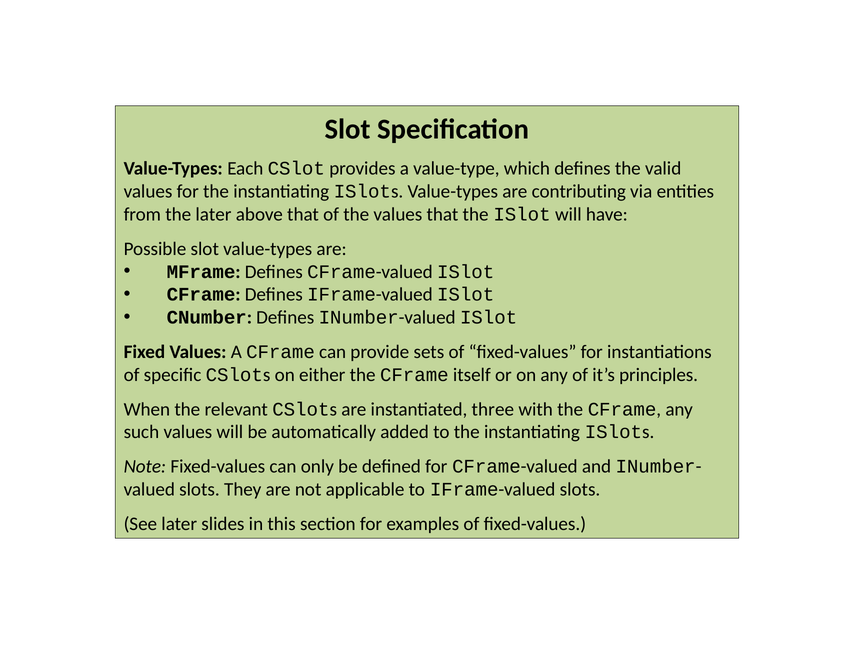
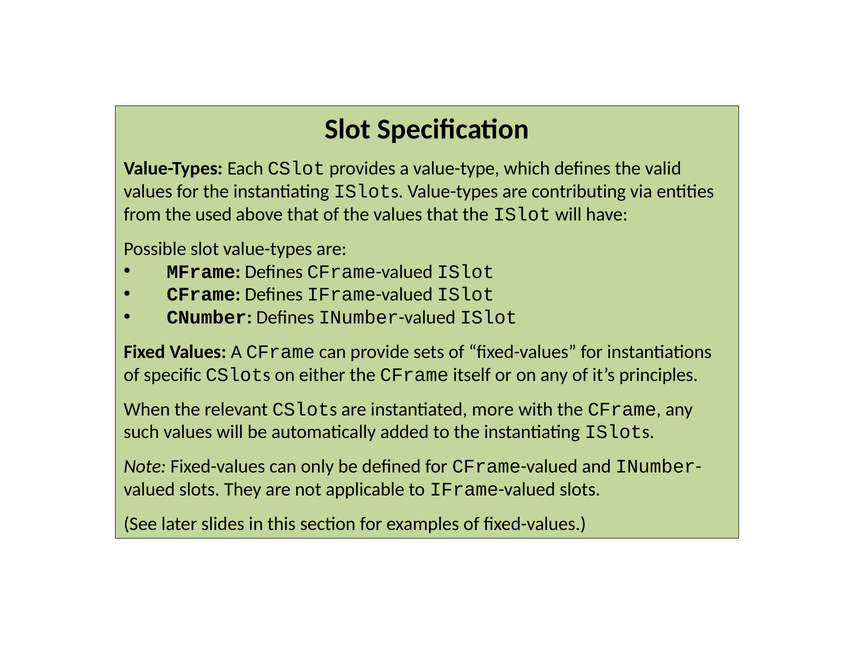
the later: later -> used
three: three -> more
